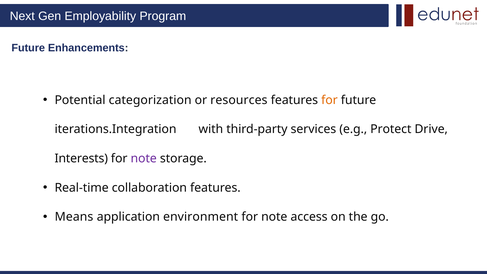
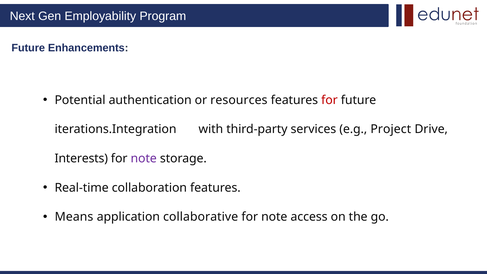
categorization: categorization -> authentication
for at (329, 100) colour: orange -> red
Protect: Protect -> Project
environment: environment -> collaborative
